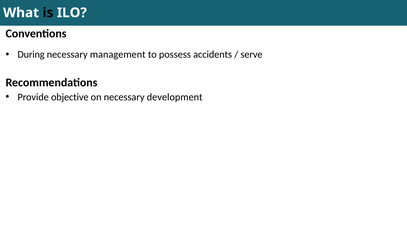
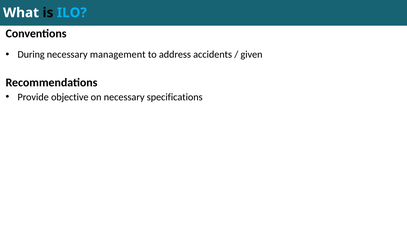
ILO colour: white -> light blue
possess: possess -> address
serve: serve -> given
development: development -> specifications
